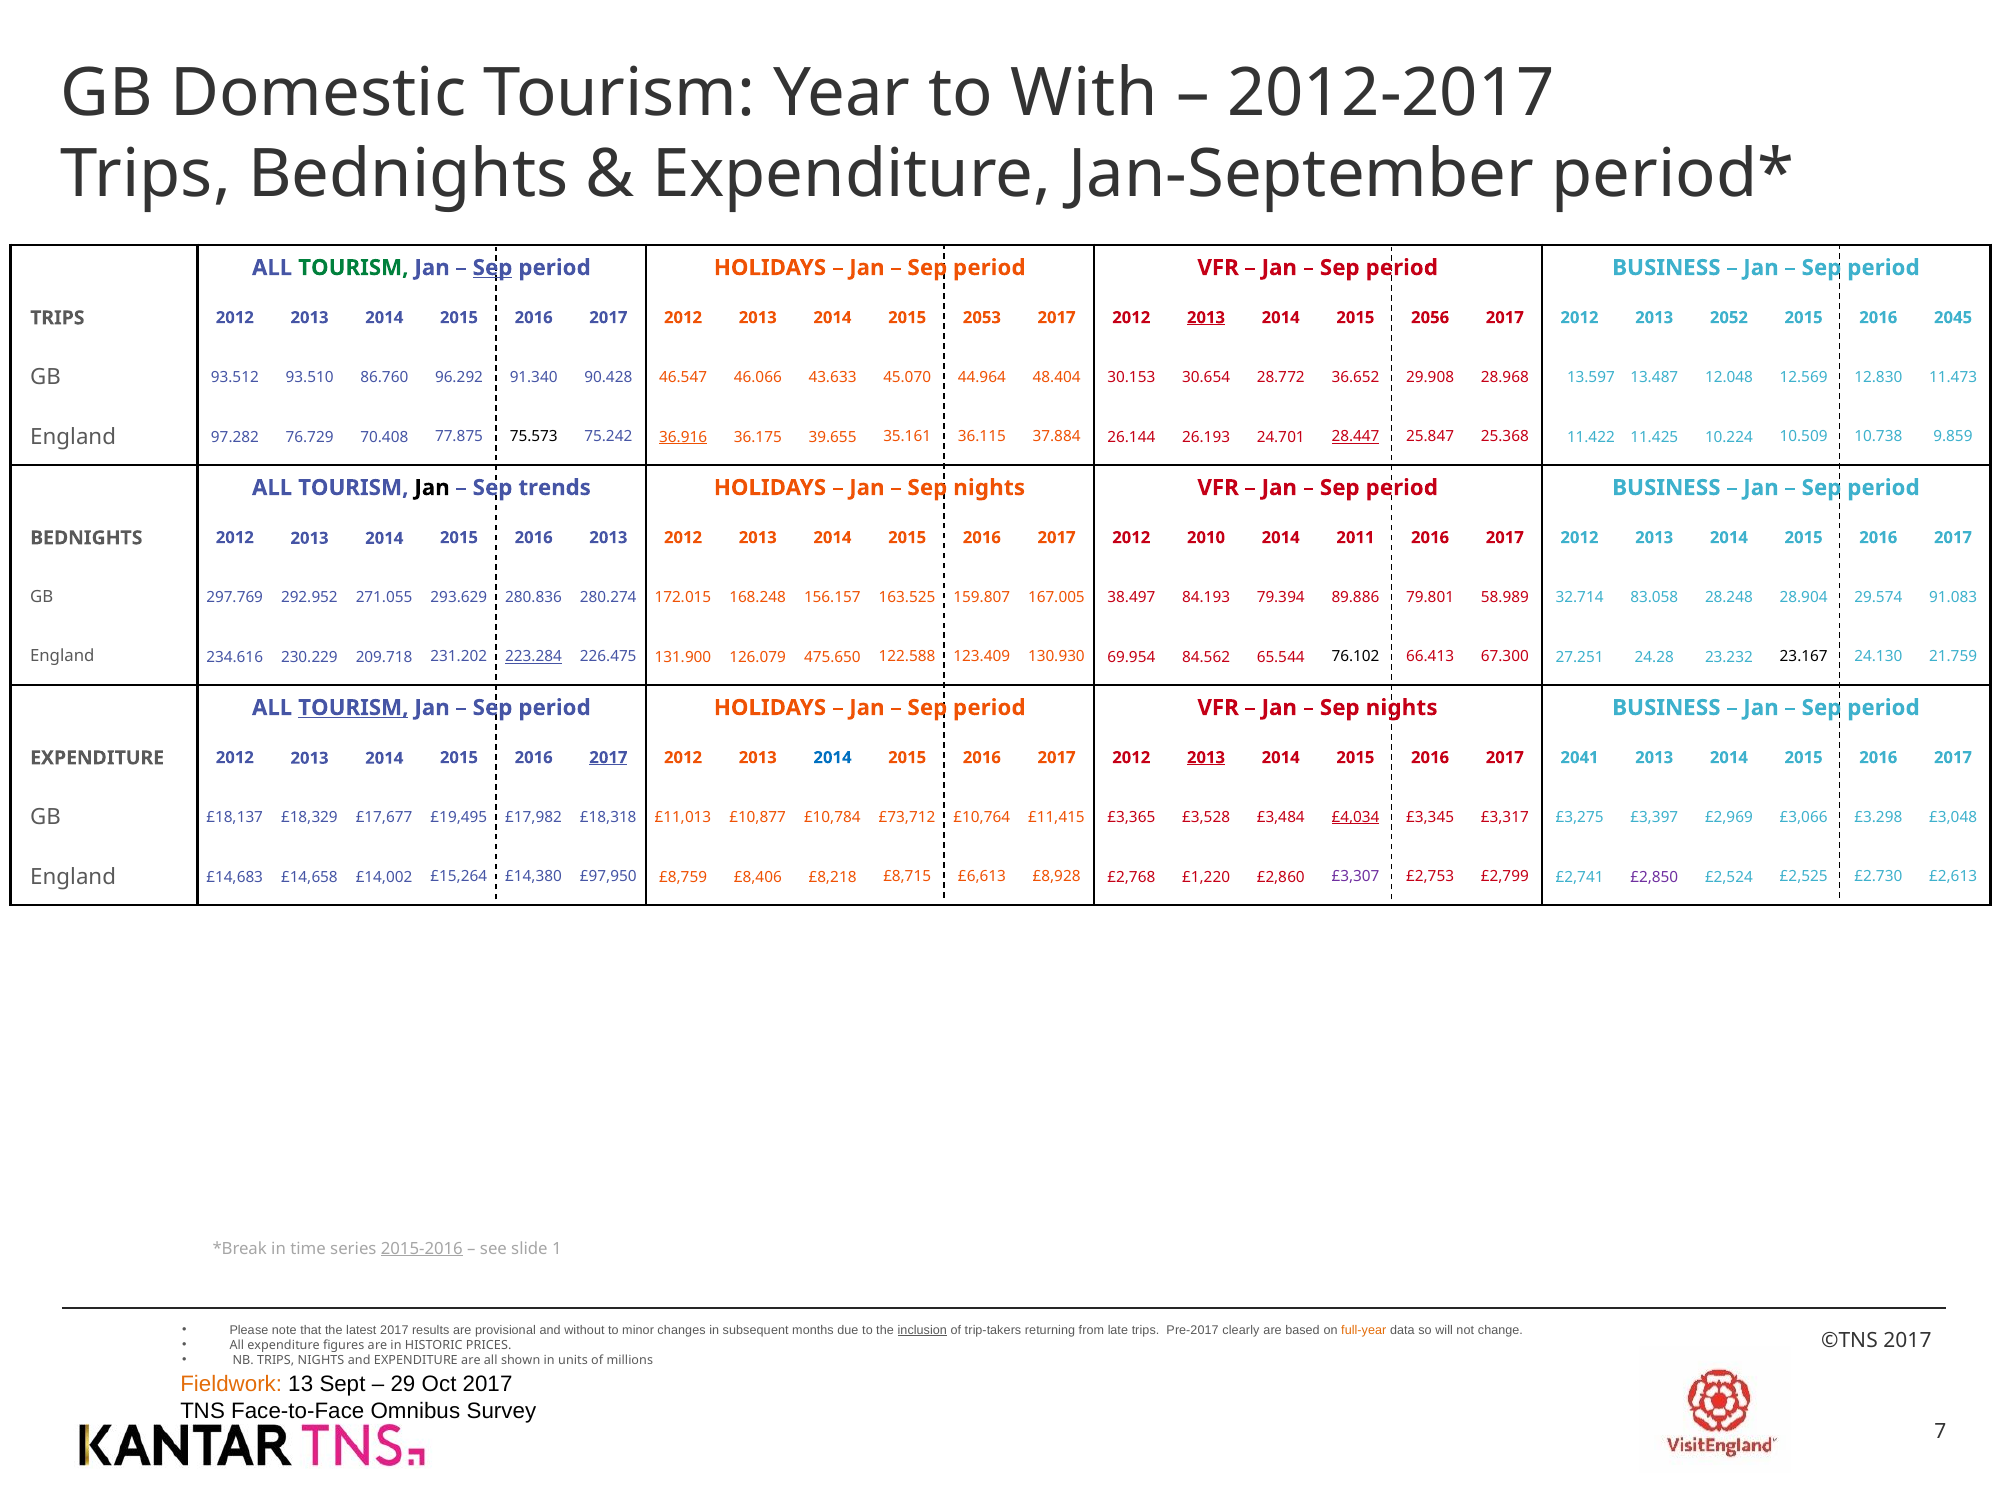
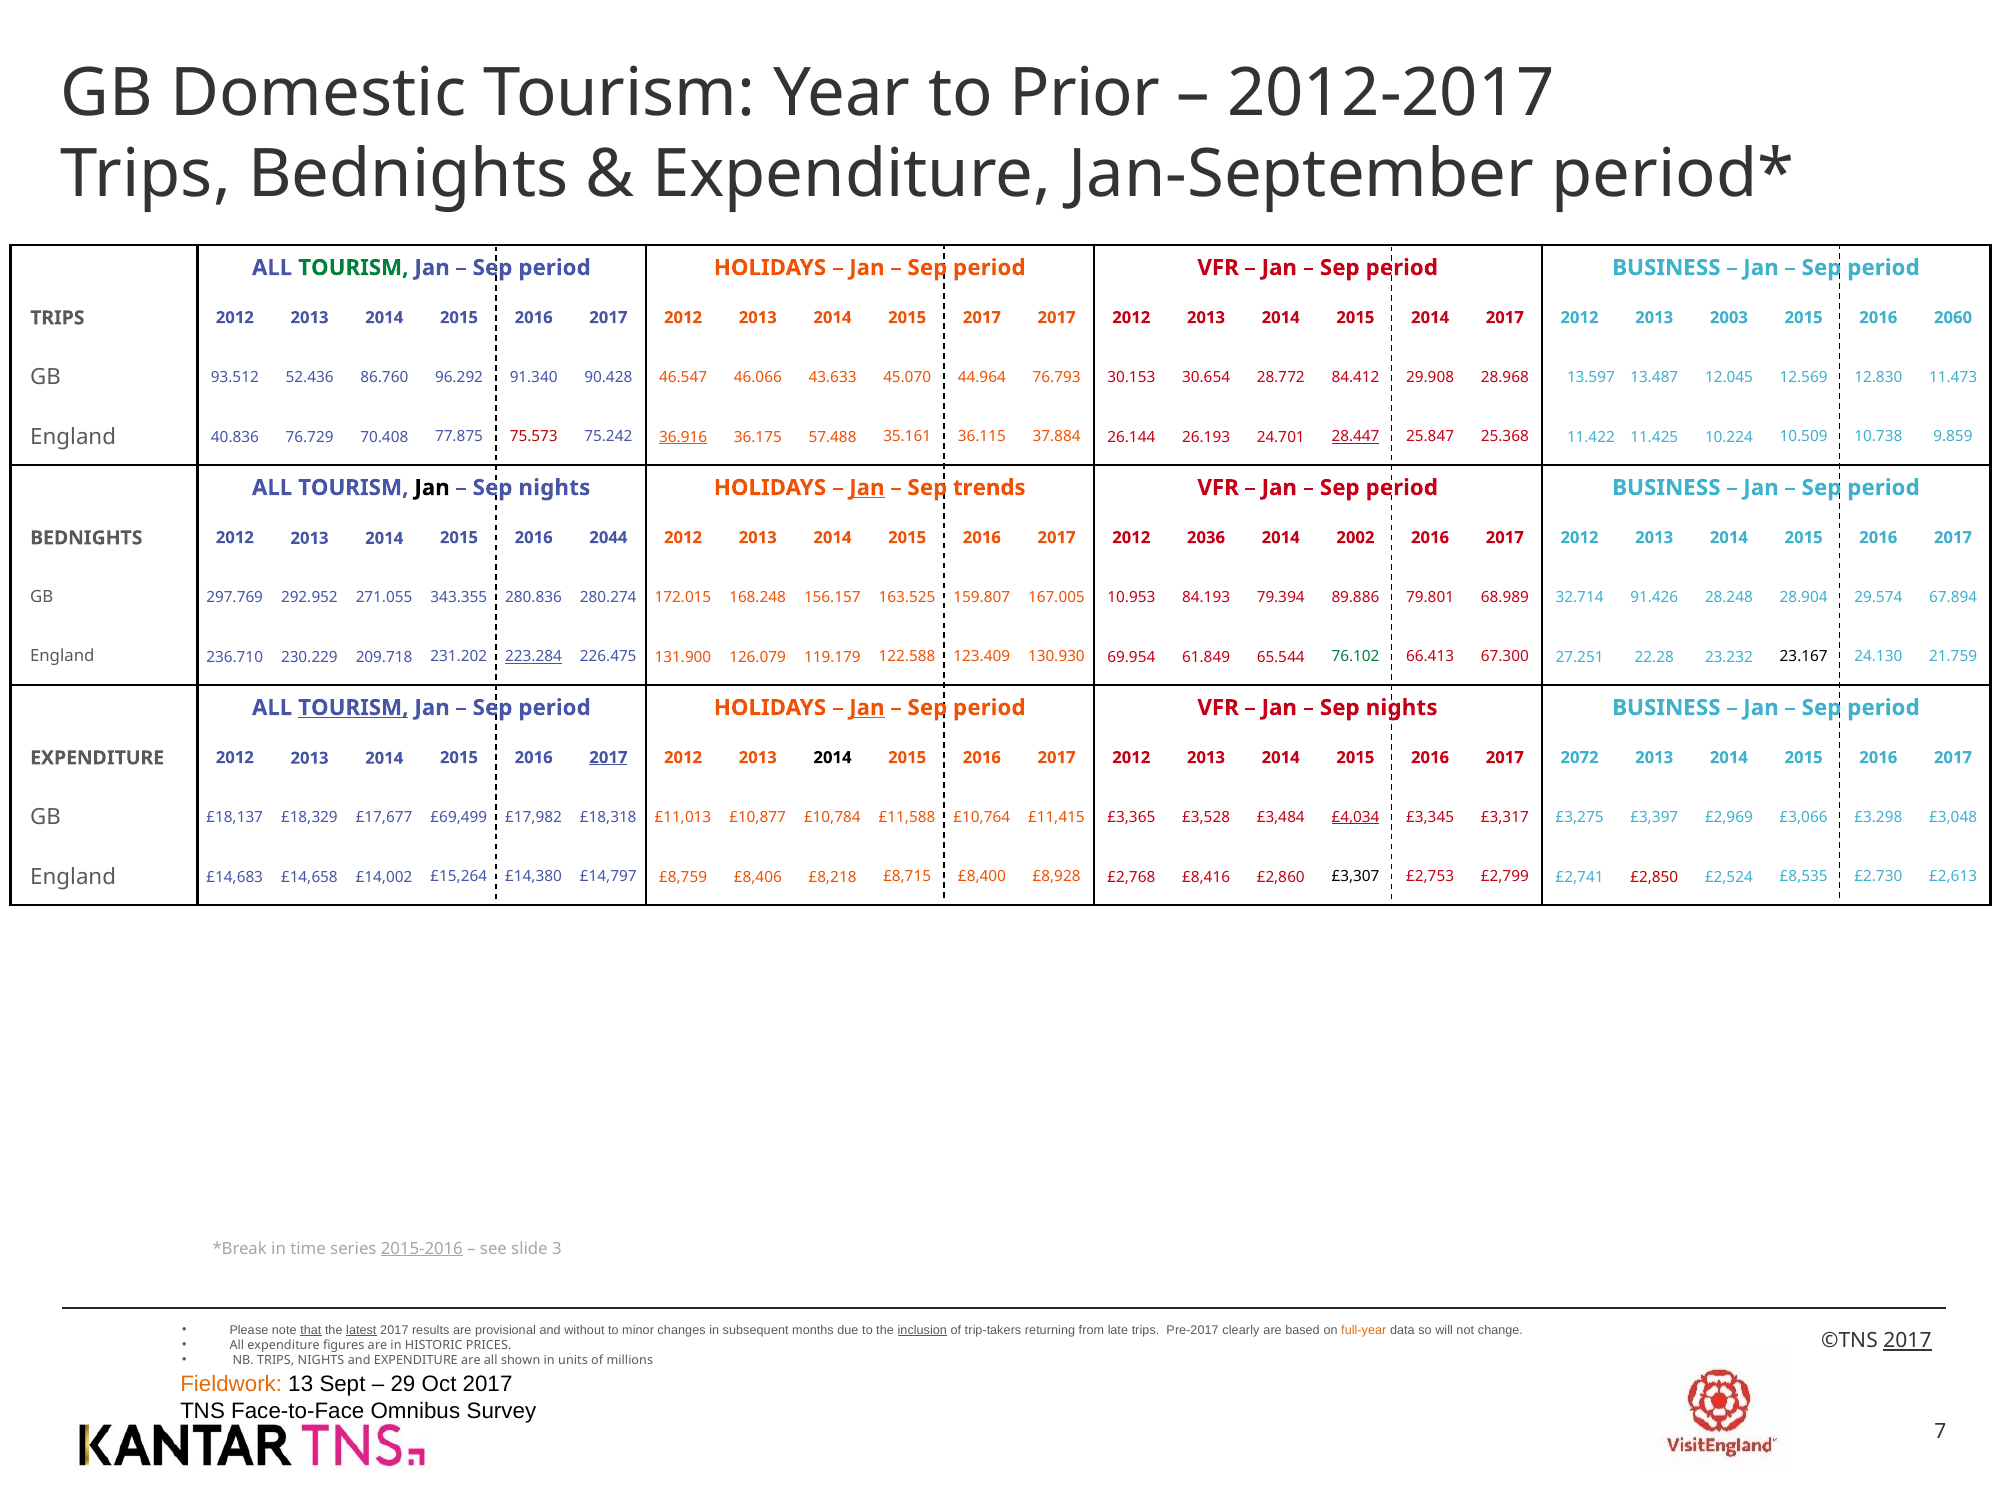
With: With -> Prior
Sep at (493, 268) underline: present -> none
2015 2053: 2053 -> 2017
2013 at (1206, 318) underline: present -> none
2015 2056: 2056 -> 2014
2052: 2052 -> 2003
2045: 2045 -> 2060
93.510: 93.510 -> 52.436
48.404: 48.404 -> 76.793
36.652: 36.652 -> 84.412
12.048: 12.048 -> 12.045
97.282: 97.282 -> 40.836
75.573 colour: black -> red
39.655: 39.655 -> 57.488
trends at (555, 488): trends -> nights
Jan at (867, 488) underline: none -> present
nights at (989, 488): nights -> trends
2016 2013: 2013 -> 2044
2010: 2010 -> 2036
2011: 2011 -> 2002
293.629: 293.629 -> 343.355
38.497: 38.497 -> 10.953
58.989: 58.989 -> 68.989
83.058: 83.058 -> 91.426
91.083: 91.083 -> 67.894
234.616: 234.616 -> 236.710
475.650: 475.650 -> 119.179
84.562: 84.562 -> 61.849
76.102 colour: black -> green
24.28: 24.28 -> 22.28
Jan at (867, 707) underline: none -> present
2014 at (833, 757) colour: blue -> black
2013 at (1206, 757) underline: present -> none
2041: 2041 -> 2072
£19,495: £19,495 -> £69,499
£73,712: £73,712 -> £11,588
£97,950: £97,950 -> £14,797
£6,613: £6,613 -> £8,400
£1,220: £1,220 -> £8,416
£3,307 colour: purple -> black
£2,850 colour: purple -> red
£2,525: £2,525 -> £8,535
1: 1 -> 3
that underline: none -> present
latest underline: none -> present
2017 at (1907, 1341) underline: none -> present
